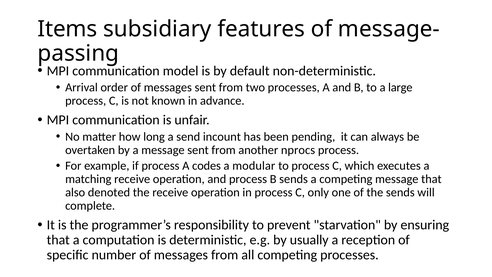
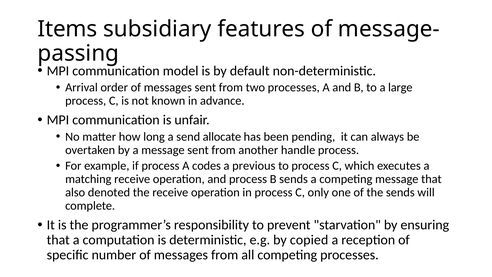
incount: incount -> allocate
nprocs: nprocs -> handle
modular: modular -> previous
usually: usually -> copied
